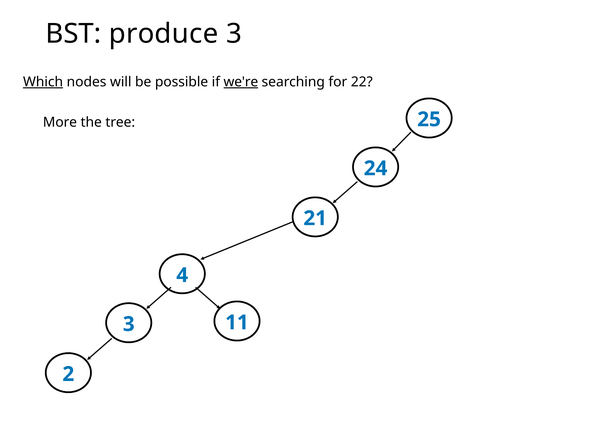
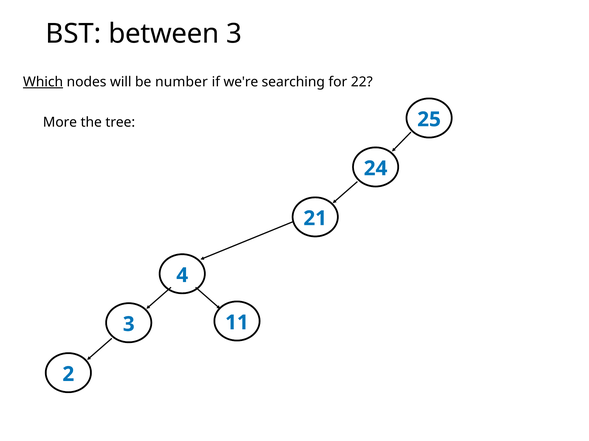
produce: produce -> between
possible: possible -> number
we're underline: present -> none
